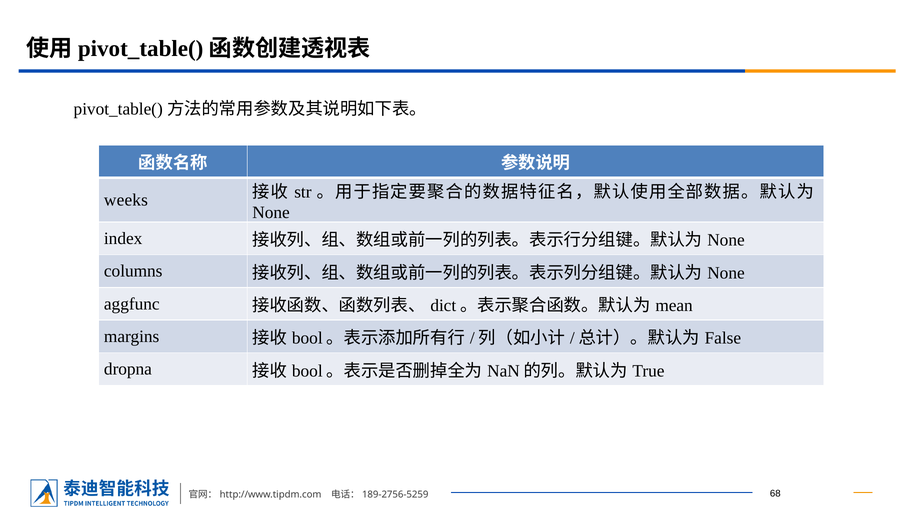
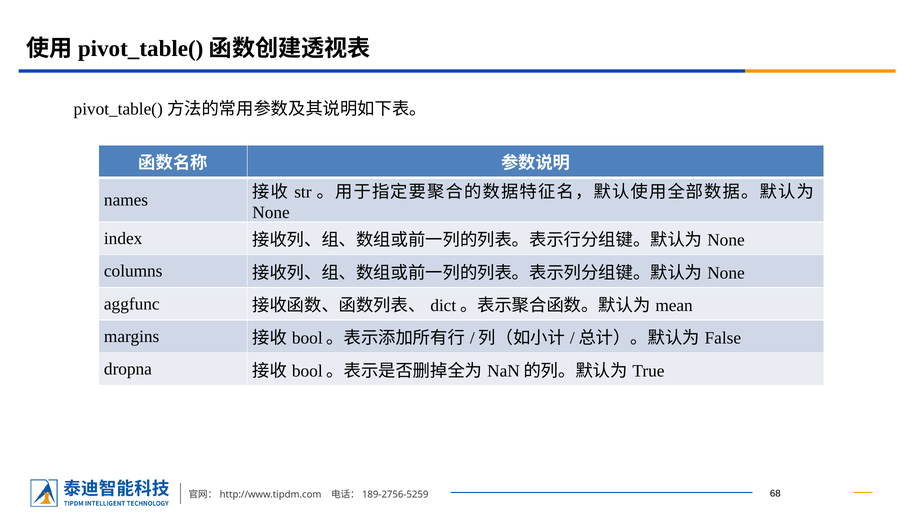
weeks: weeks -> names
